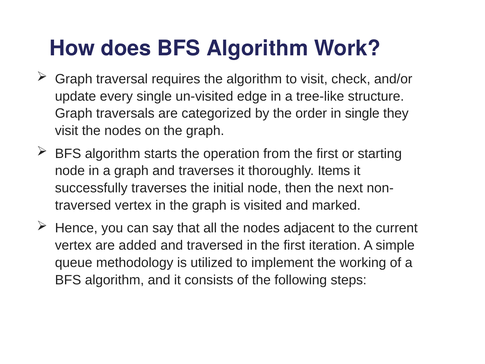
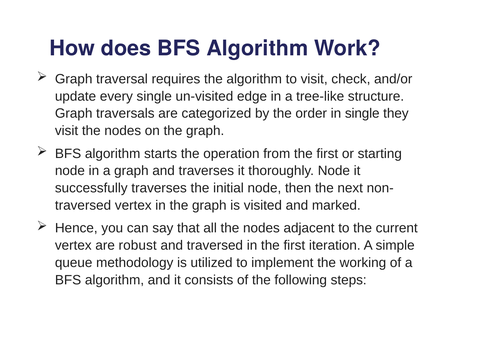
thoroughly Items: Items -> Node
added: added -> robust
